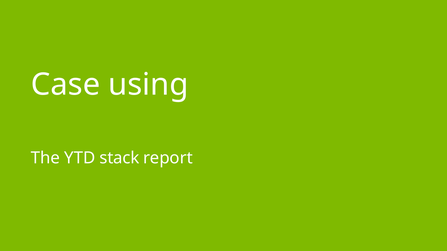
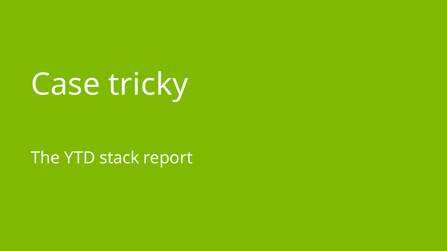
using: using -> tricky
